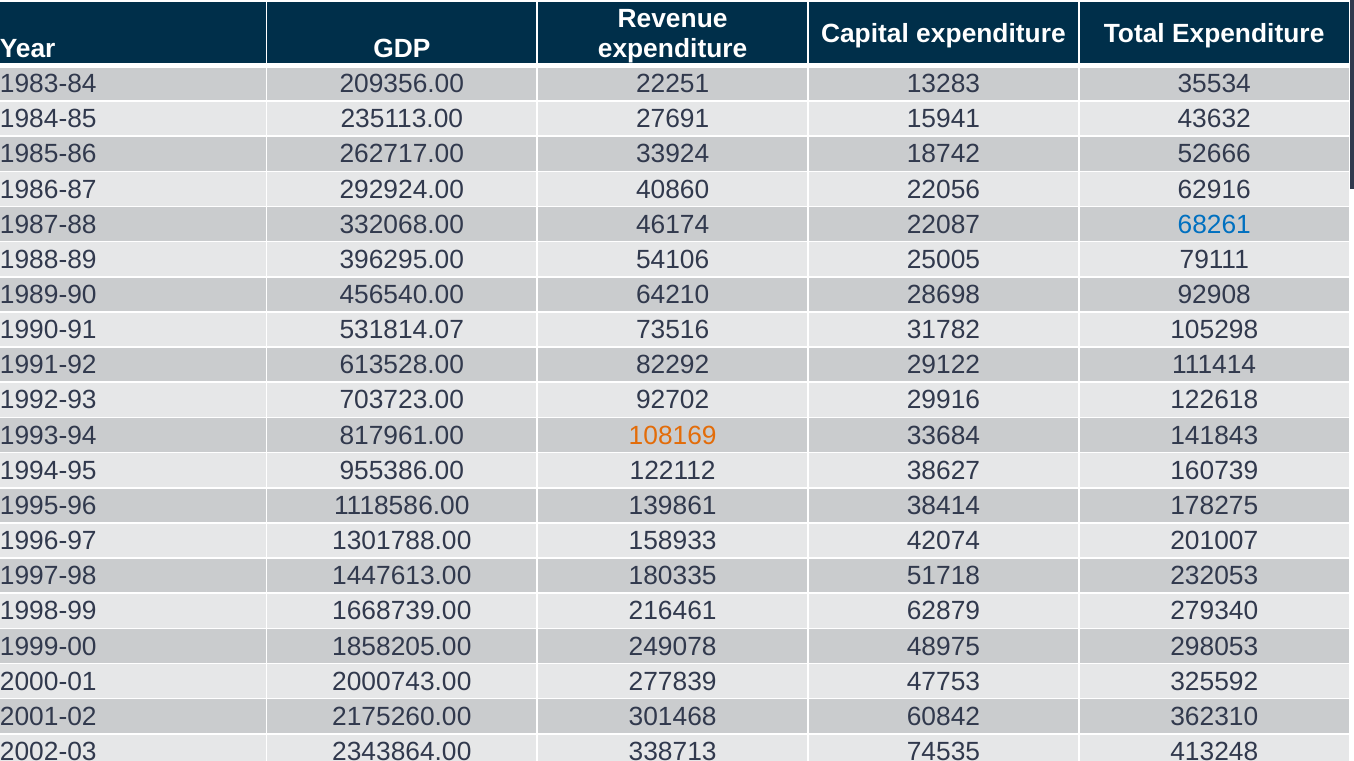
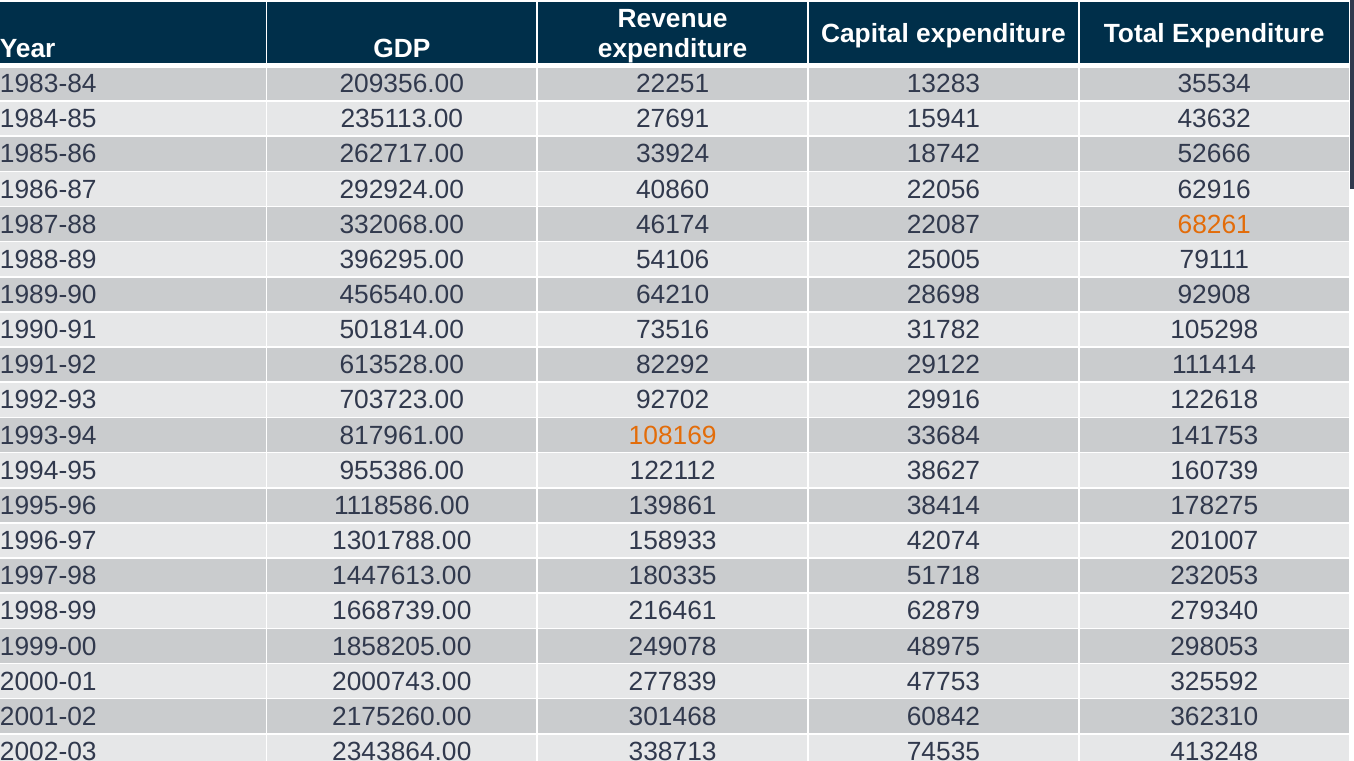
68261 colour: blue -> orange
531814.07: 531814.07 -> 501814.00
141843: 141843 -> 141753
